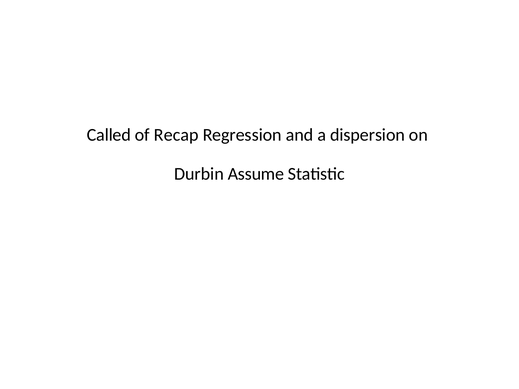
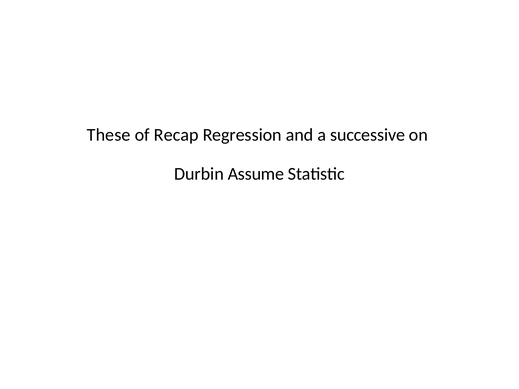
Called: Called -> These
dispersion: dispersion -> successive
